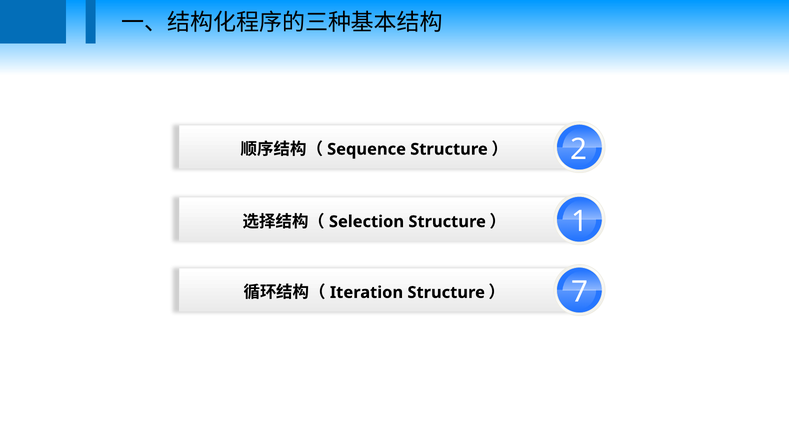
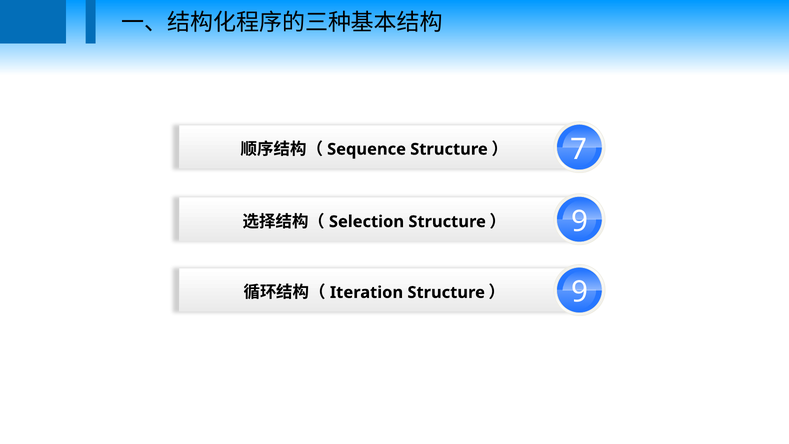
2: 2 -> 7
1 at (580, 221): 1 -> 9
7 at (580, 292): 7 -> 9
